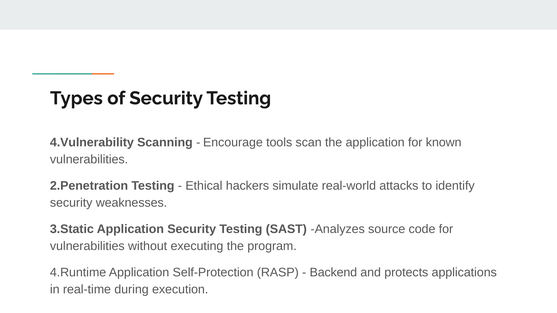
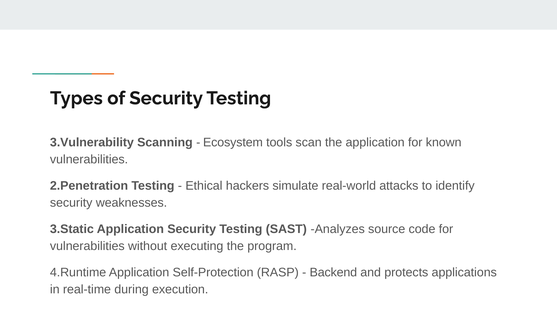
4.Vulnerability: 4.Vulnerability -> 3.Vulnerability
Encourage: Encourage -> Ecosystem
